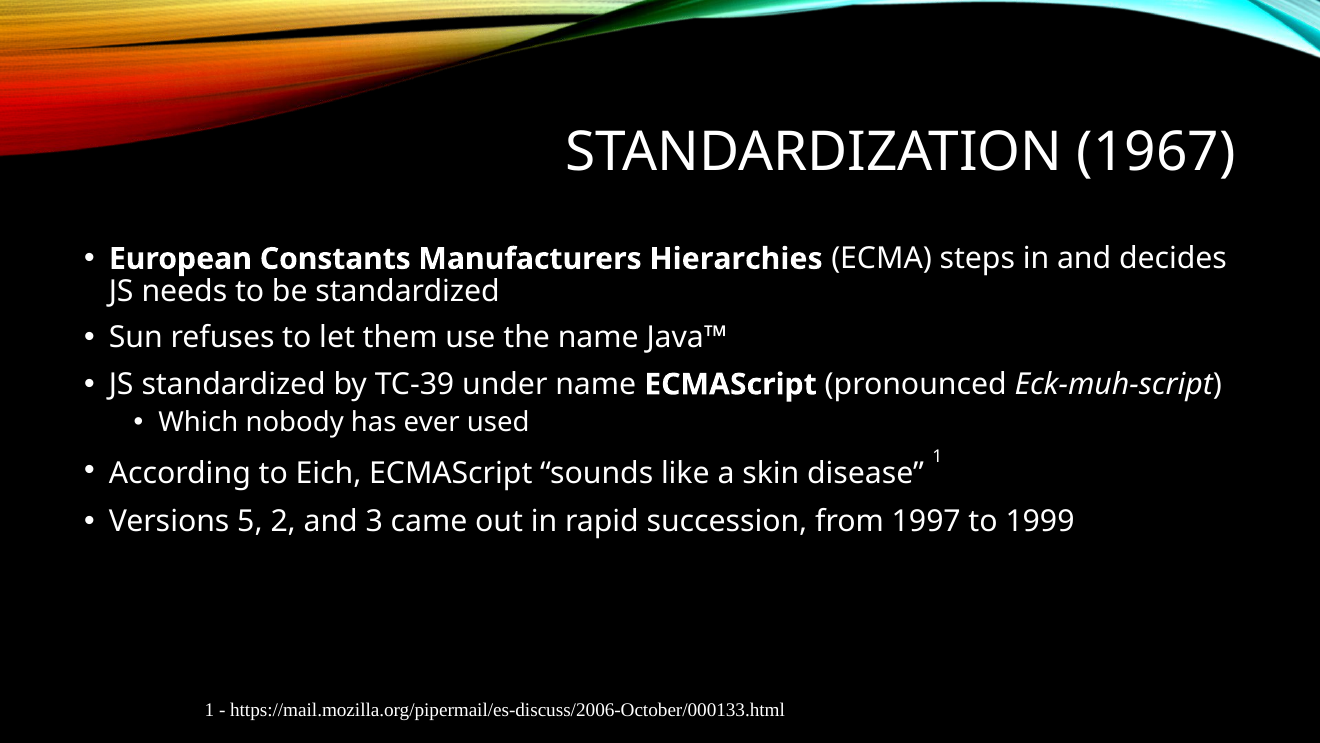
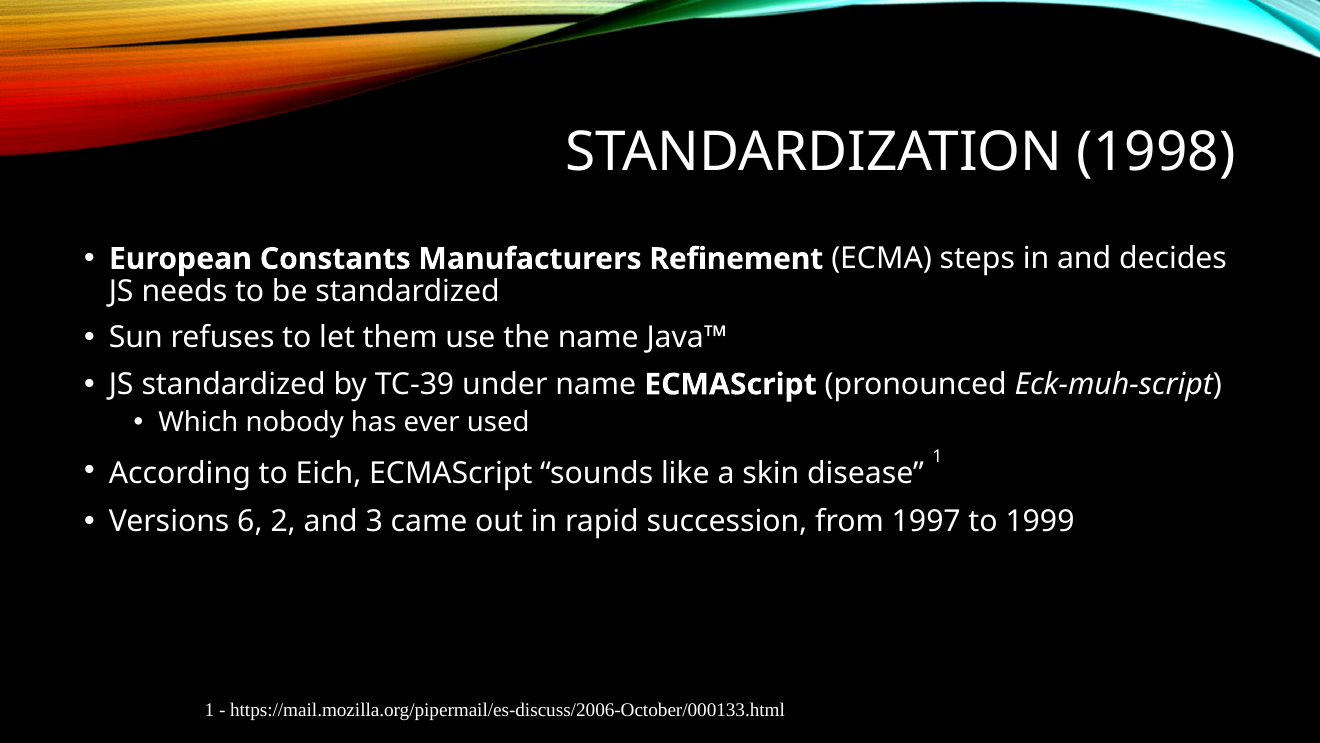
1967: 1967 -> 1998
Hierarchies: Hierarchies -> Refinement
5: 5 -> 6
